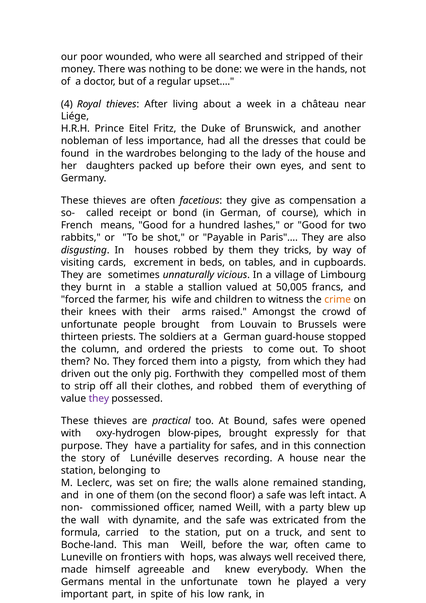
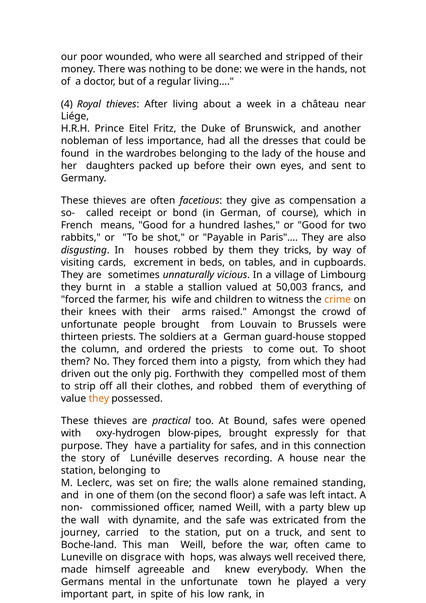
upset…: upset… -> living…
50,005: 50,005 -> 50,003
they at (99, 399) colour: purple -> orange
formula: formula -> journey
frontiers: frontiers -> disgrace
